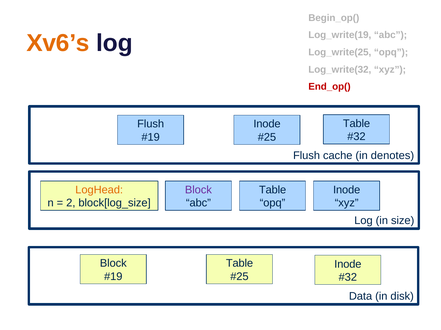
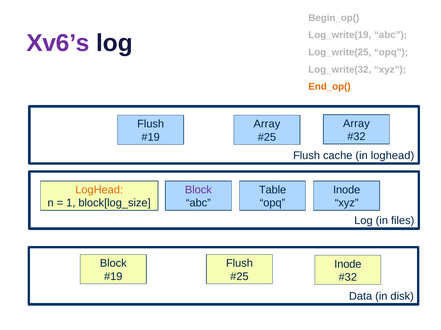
Xv6’s colour: orange -> purple
End_op( colour: red -> orange
Table at (357, 124): Table -> Array
Inode at (267, 124): Inode -> Array
in denotes: denotes -> loghead
2: 2 -> 1
size: size -> files
Table at (240, 264): Table -> Flush
